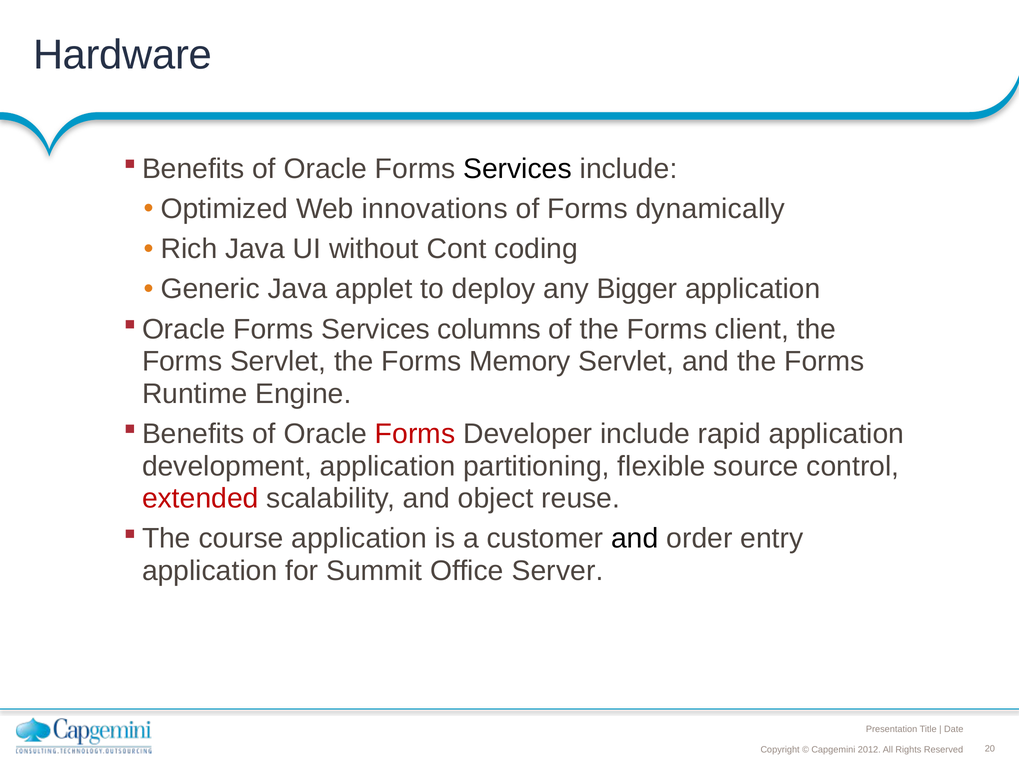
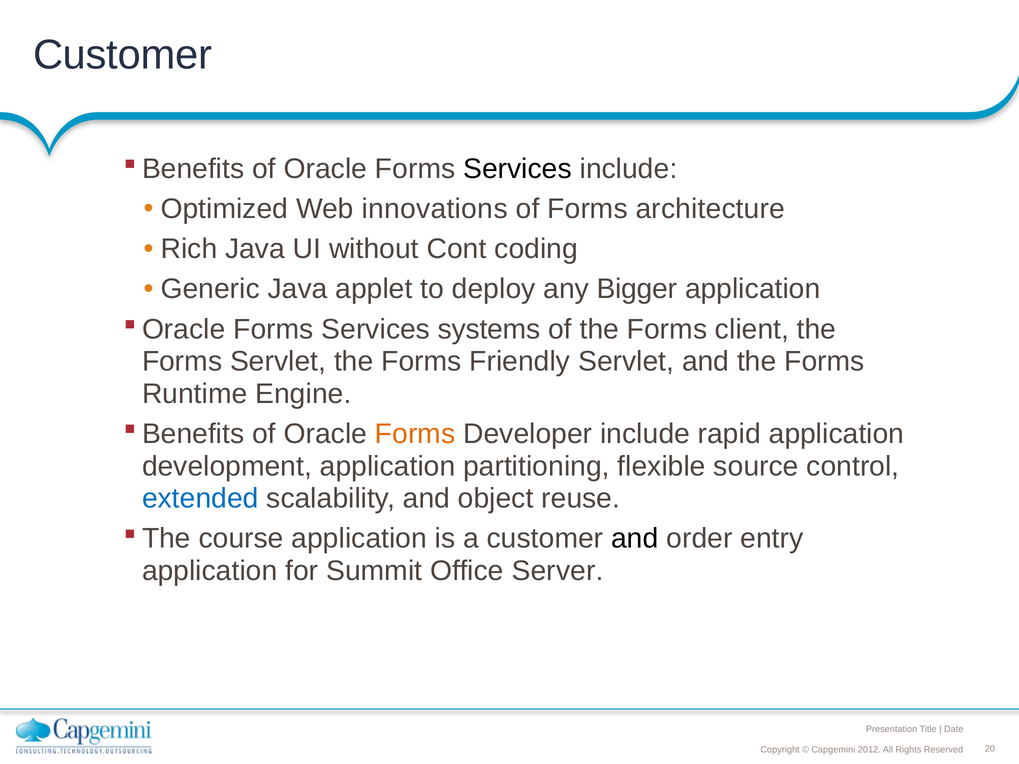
Hardware at (123, 55): Hardware -> Customer
dynamically: dynamically -> architecture
columns: columns -> systems
Memory: Memory -> Friendly
Forms at (415, 434) colour: red -> orange
extended colour: red -> blue
